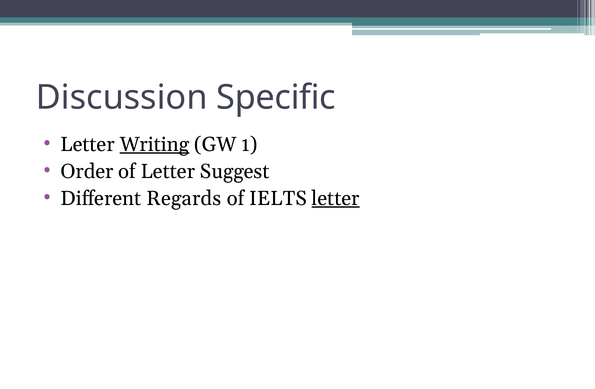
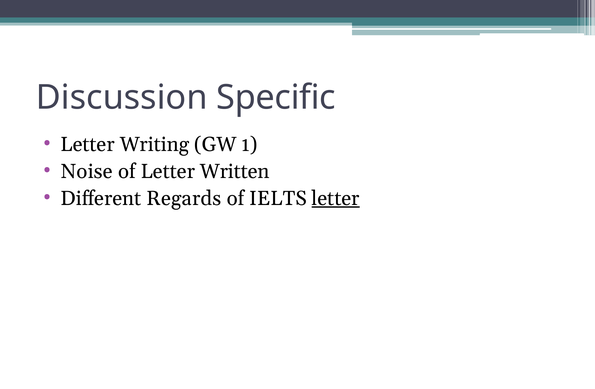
Writing underline: present -> none
Order: Order -> Noise
Suggest: Suggest -> Written
